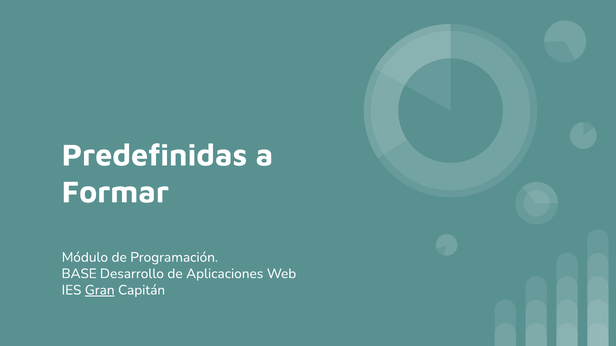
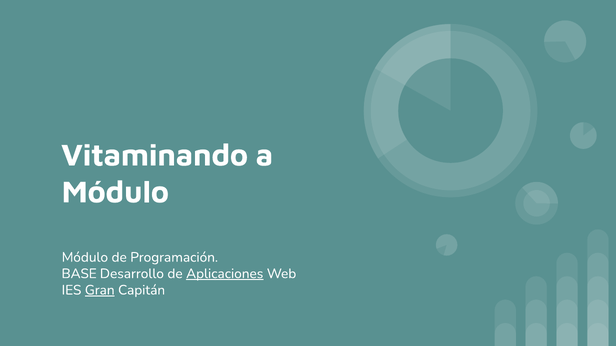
Predefinidas: Predefinidas -> Vitaminando
Formar at (115, 192): Formar -> Módulo
Aplicaciones underline: none -> present
